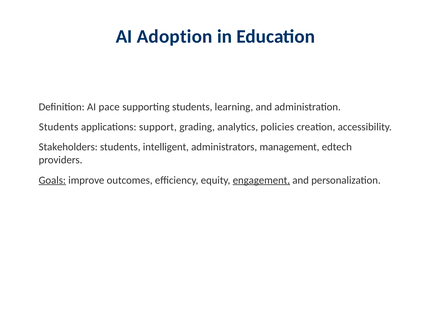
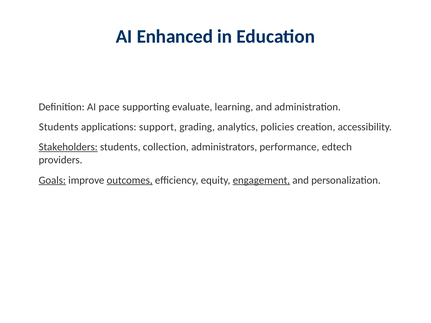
Adoption: Adoption -> Enhanced
supporting students: students -> evaluate
Stakeholders underline: none -> present
intelligent: intelligent -> collection
management: management -> performance
outcomes underline: none -> present
